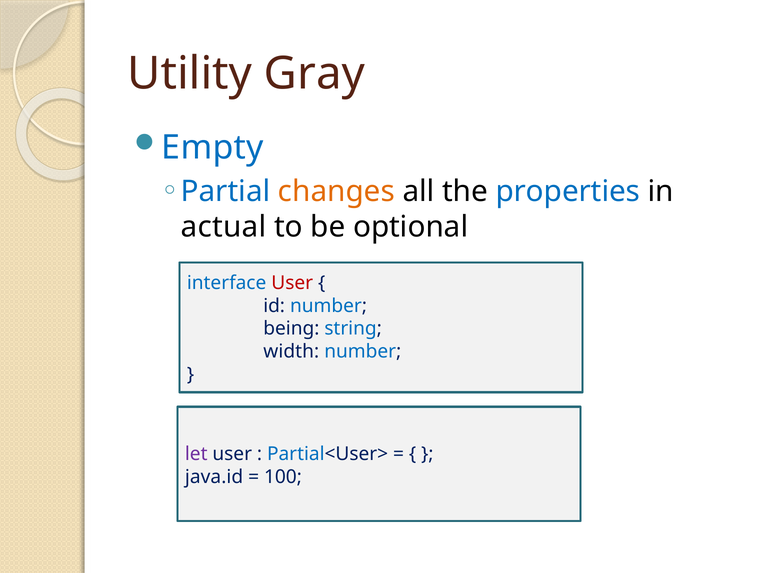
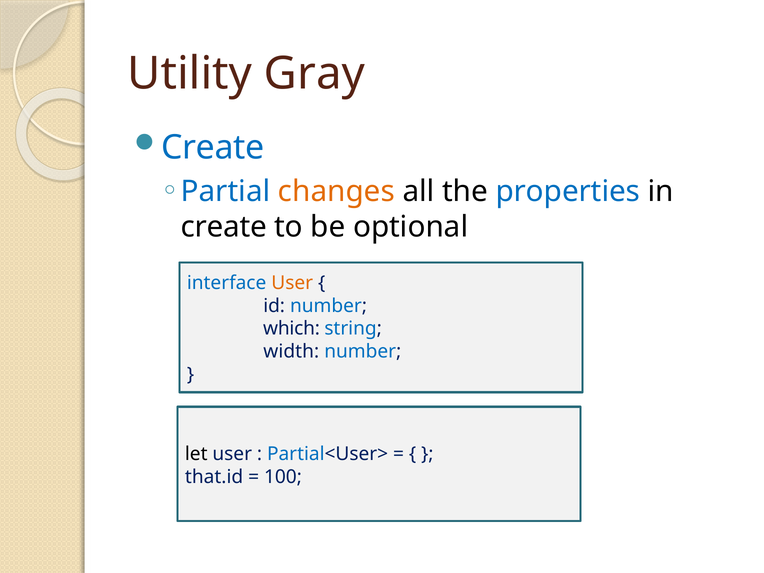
Empty at (213, 147): Empty -> Create
actual at (224, 227): actual -> create
User at (292, 283) colour: red -> orange
being: being -> which
let colour: purple -> black
java.id: java.id -> that.id
